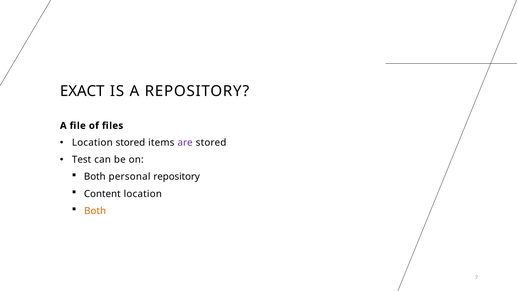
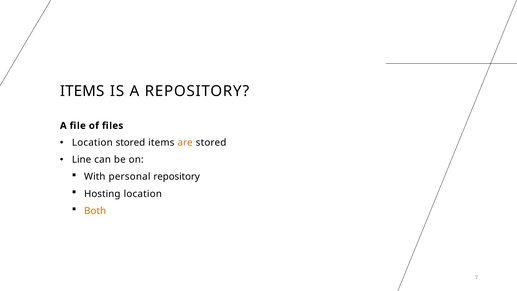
EXACT at (82, 91): EXACT -> ITEMS
are colour: purple -> orange
Test: Test -> Line
Both at (95, 177): Both -> With
Content: Content -> Hosting
